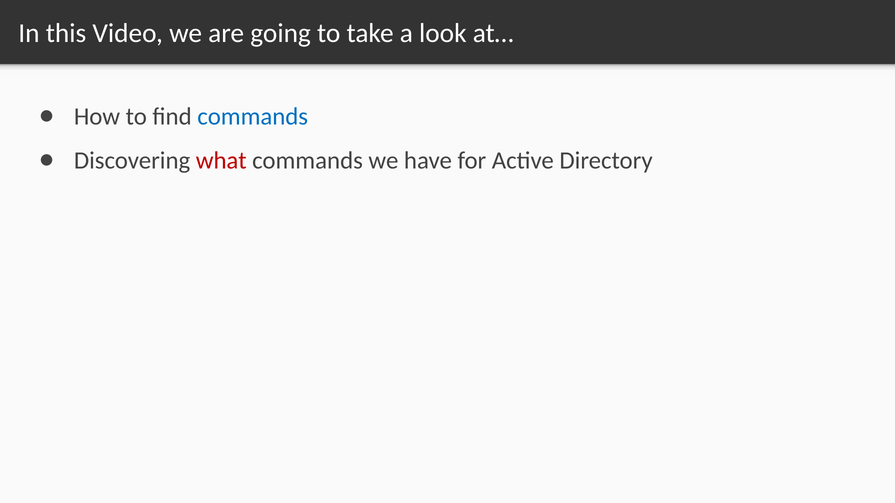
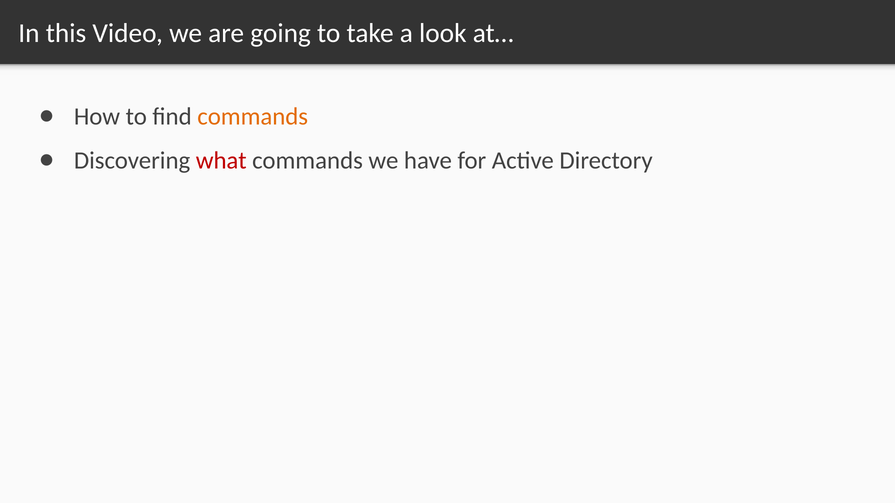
commands at (253, 117) colour: blue -> orange
